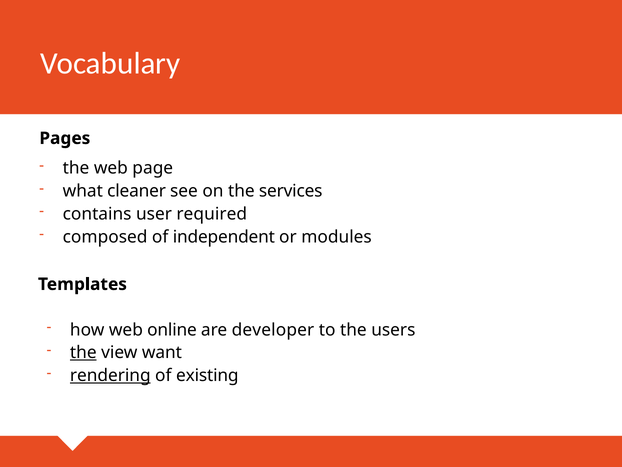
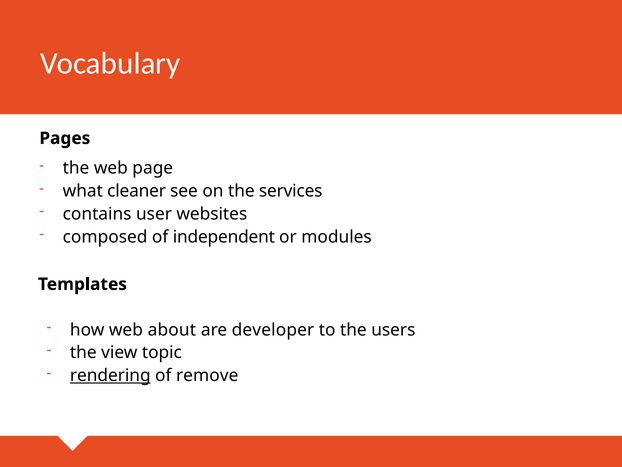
required: required -> websites
online: online -> about
the at (83, 352) underline: present -> none
want: want -> topic
existing: existing -> remove
